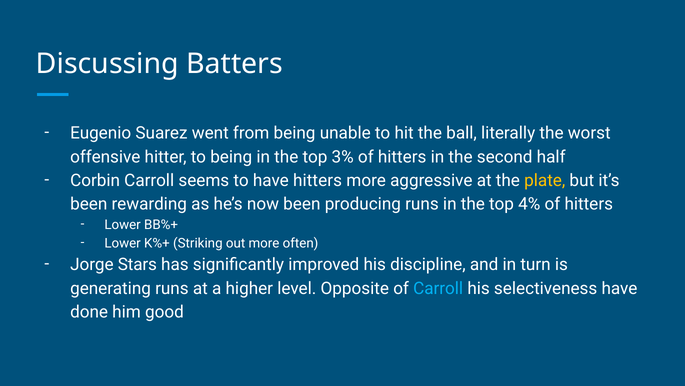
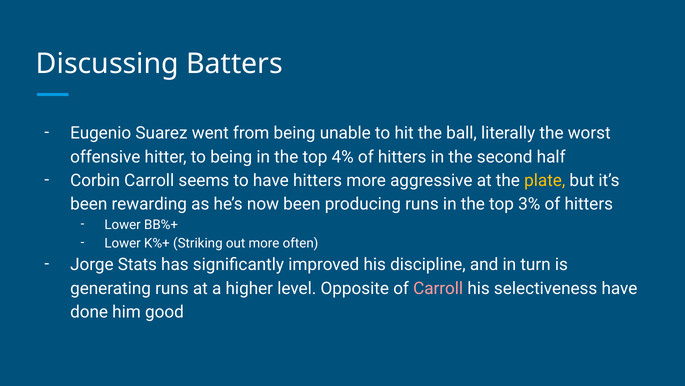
3%: 3% -> 4%
4%: 4% -> 3%
Stars: Stars -> Stats
Carroll at (438, 288) colour: light blue -> pink
